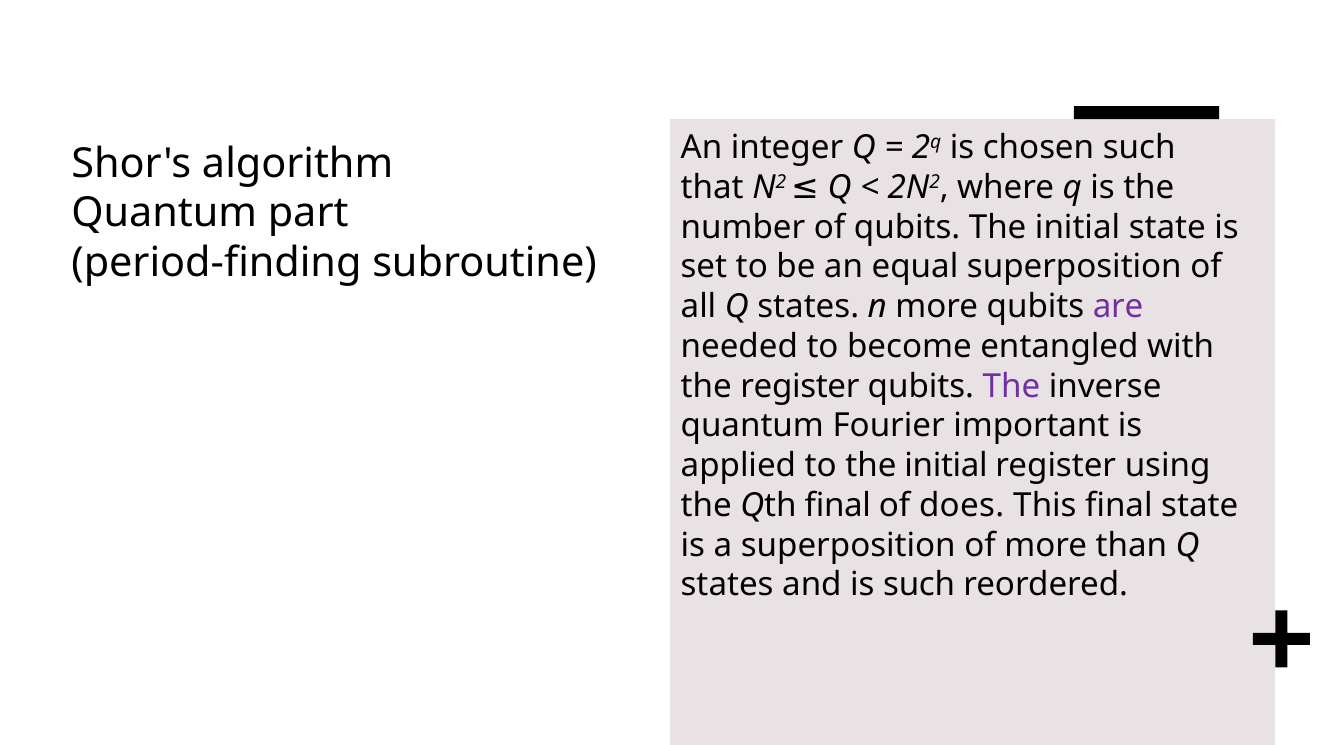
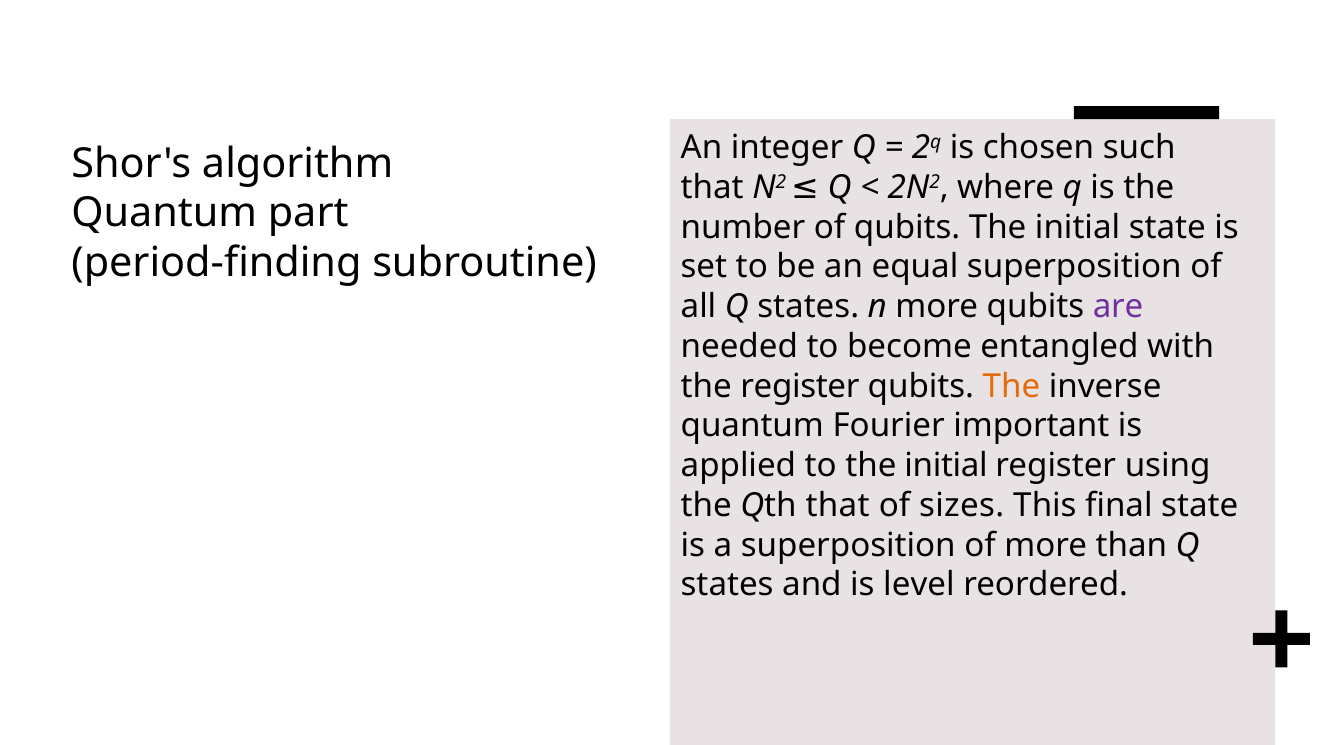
The at (1011, 386) colour: purple -> orange
Qth final: final -> that
does: does -> sizes
is such: such -> level
